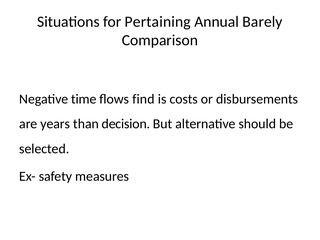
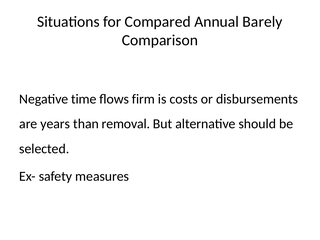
Pertaining: Pertaining -> Compared
find: find -> firm
decision: decision -> removal
